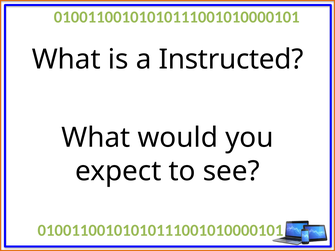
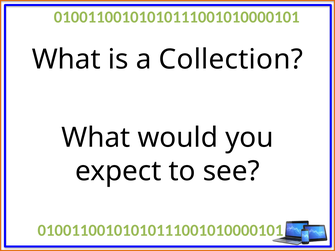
Instructed: Instructed -> Collection
